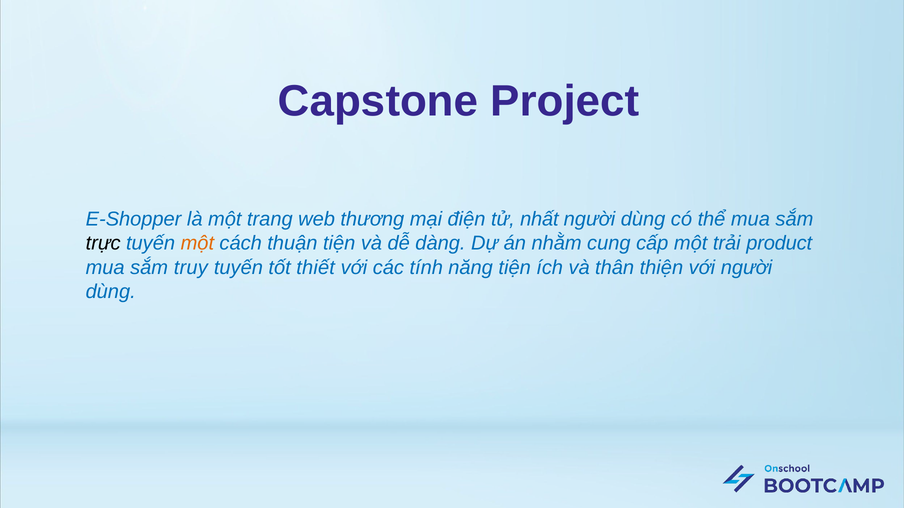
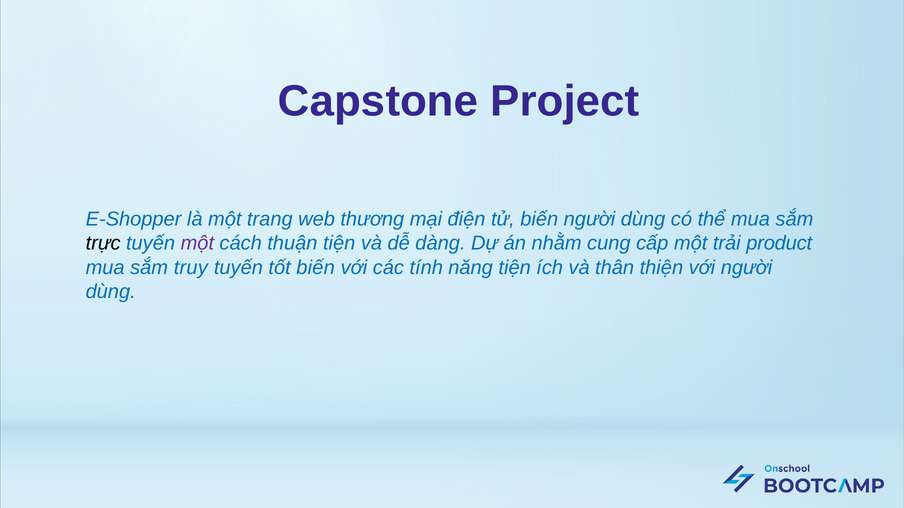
tử nhất: nhất -> biến
một at (197, 244) colour: orange -> purple
tốt thiết: thiết -> biến
